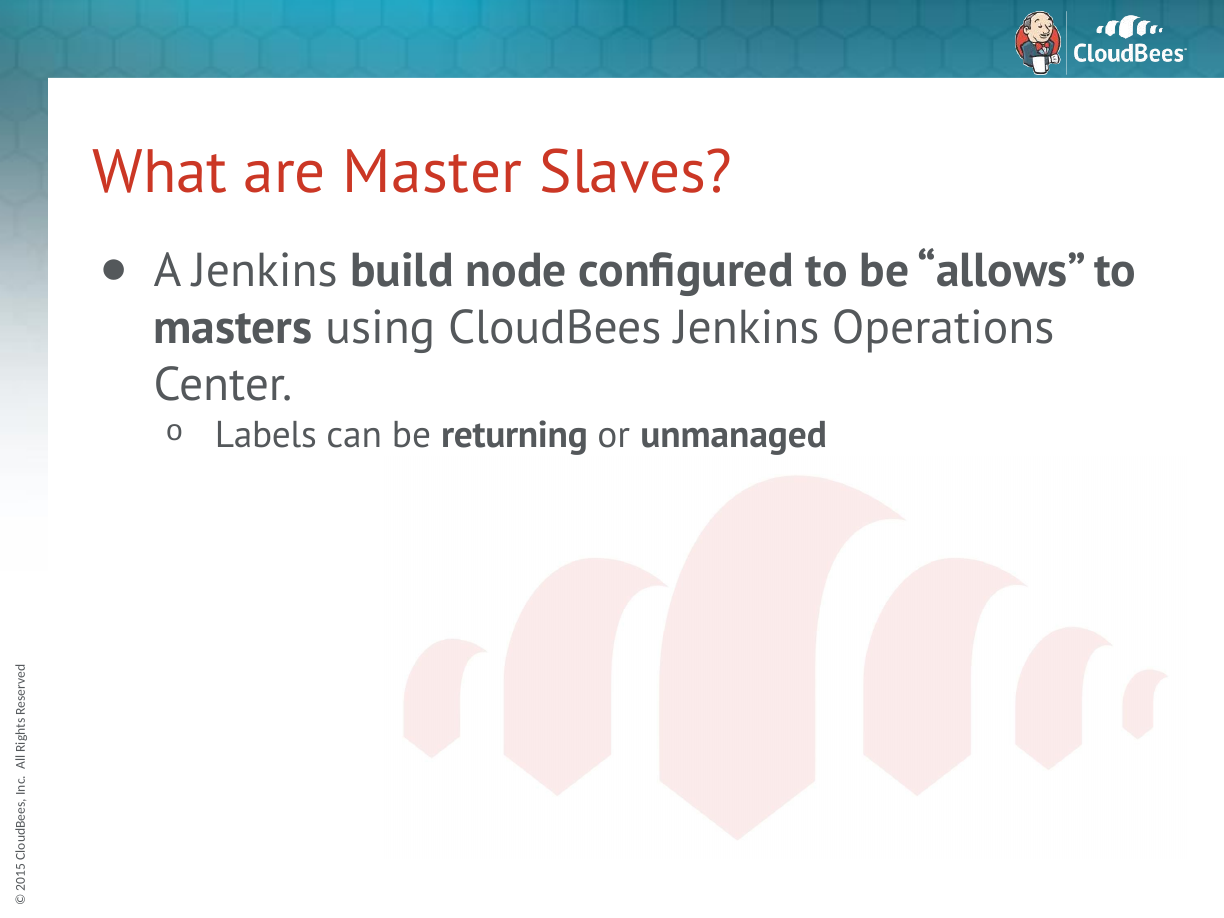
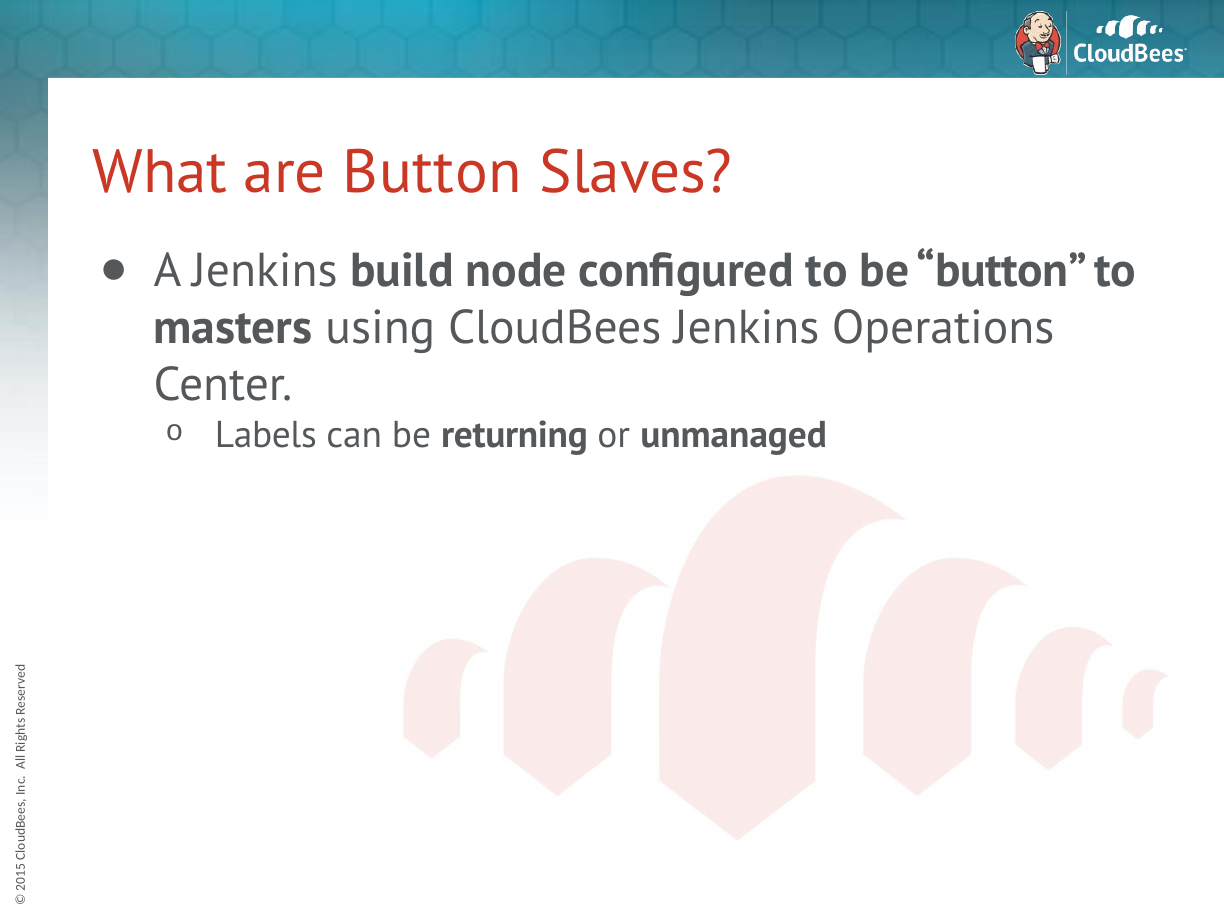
are Master: Master -> Button
be allows: allows -> button
